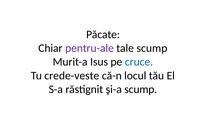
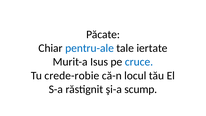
pentru-ale colour: purple -> blue
tale scump: scump -> iertate
crede-veste: crede-veste -> crede-robie
